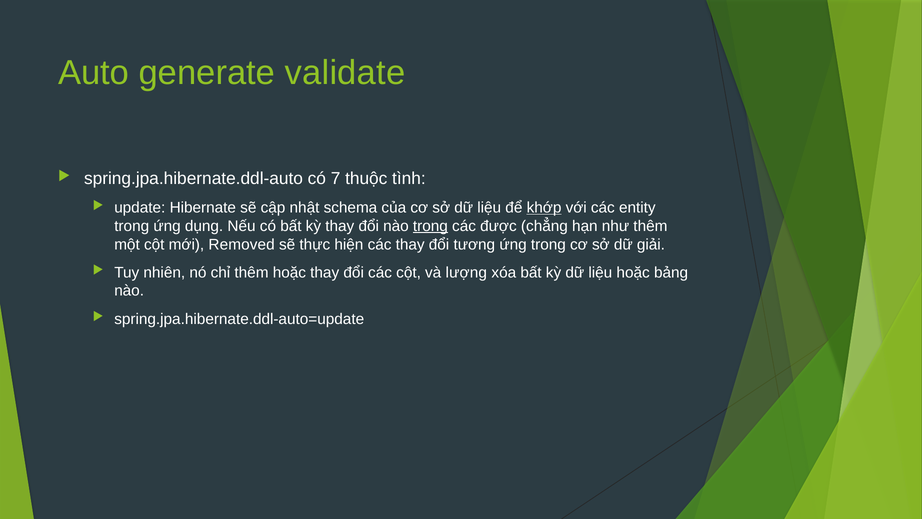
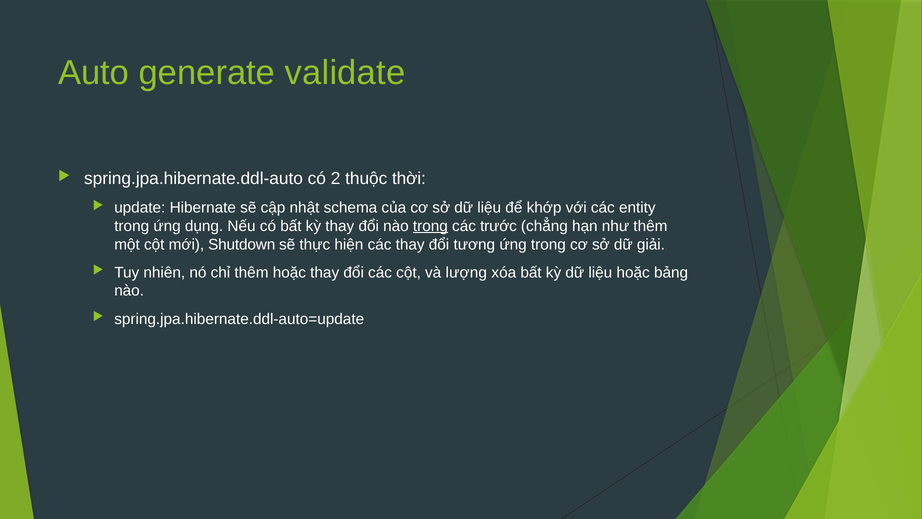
7: 7 -> 2
tình: tình -> thời
khớp underline: present -> none
được: được -> trước
Removed: Removed -> Shutdown
